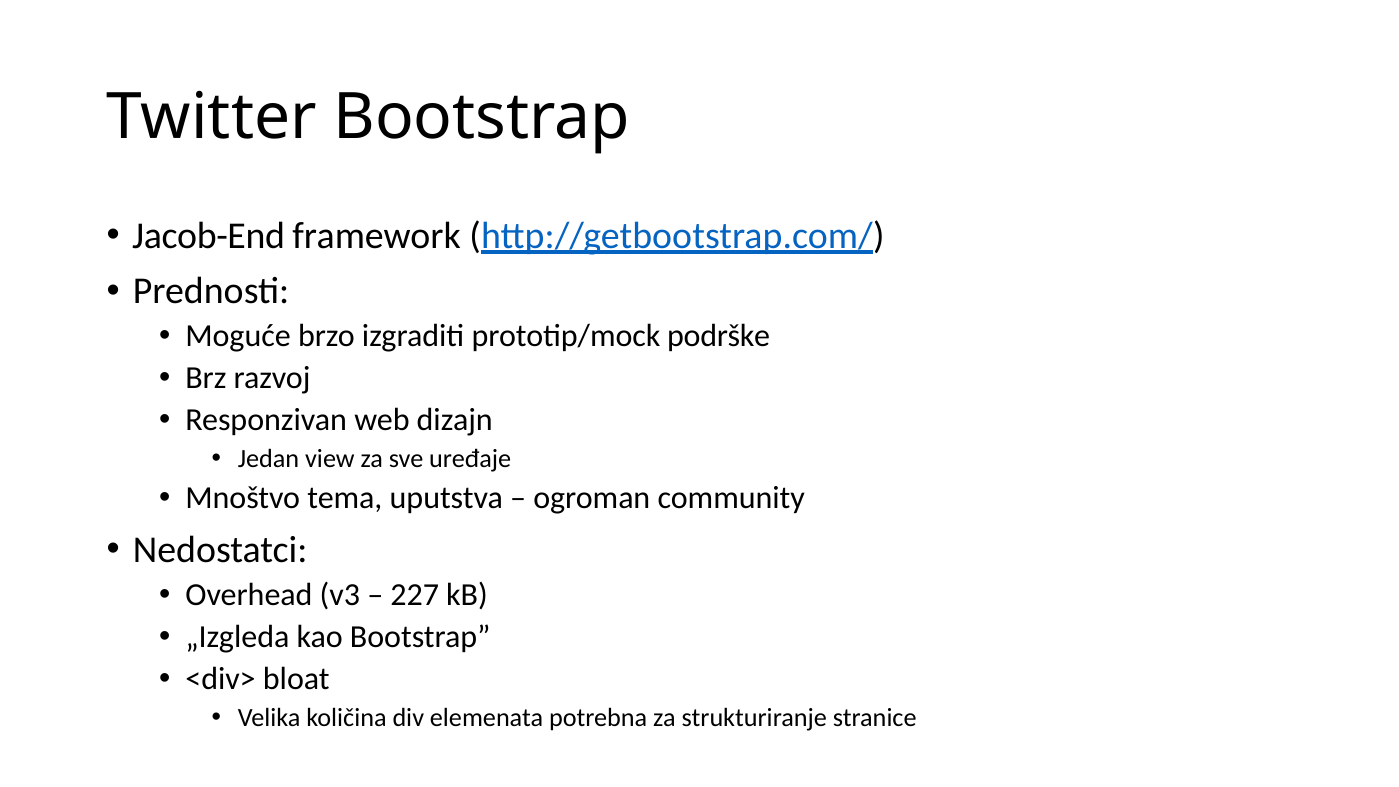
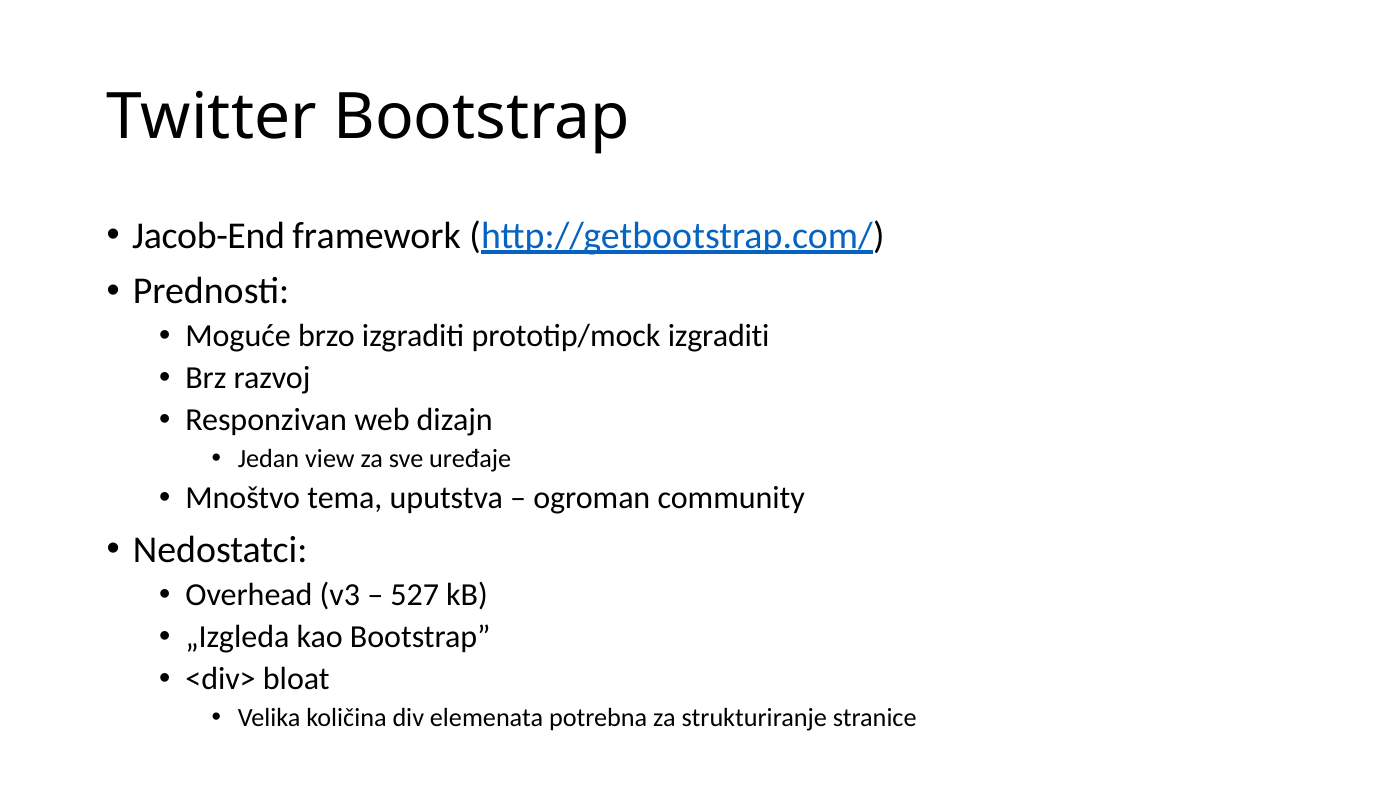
prototip/mock podrške: podrške -> izgraditi
227: 227 -> 527
